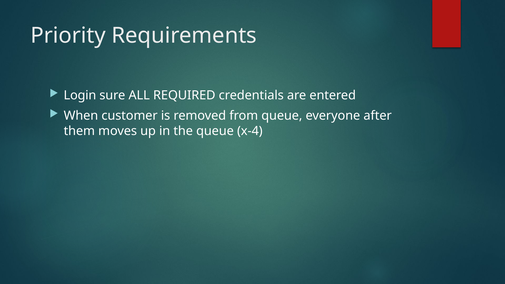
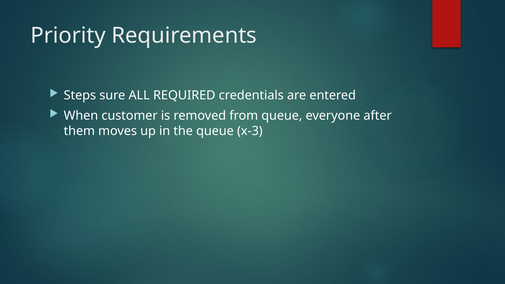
Login: Login -> Steps
x-4: x-4 -> x-3
